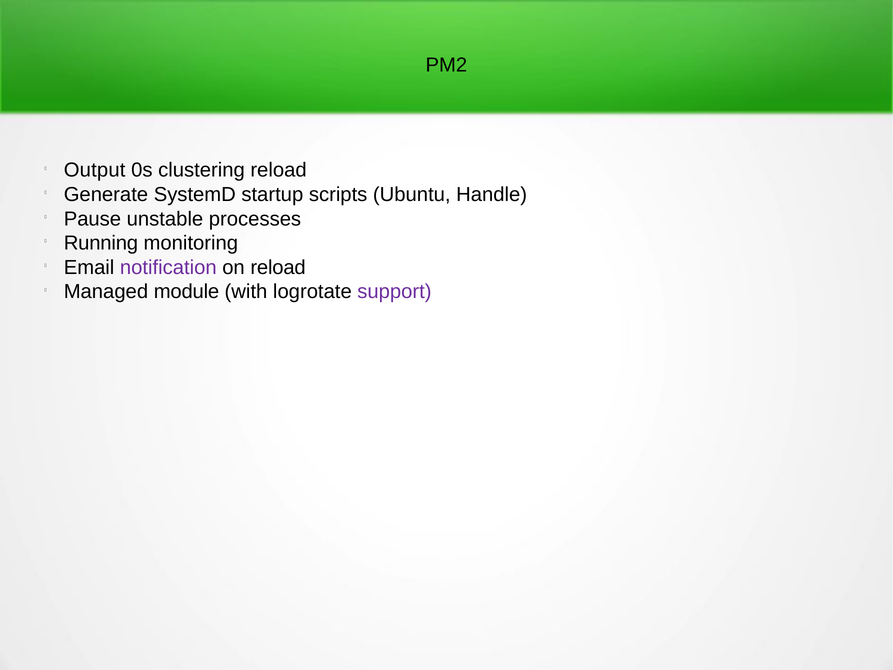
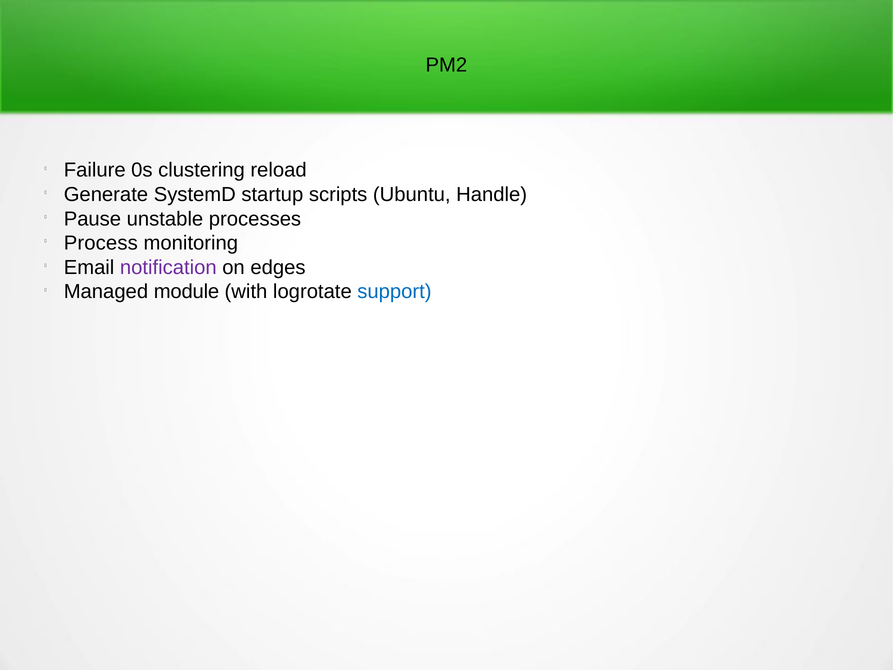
Output: Output -> Failure
Running: Running -> Process
on reload: reload -> edges
support colour: purple -> blue
